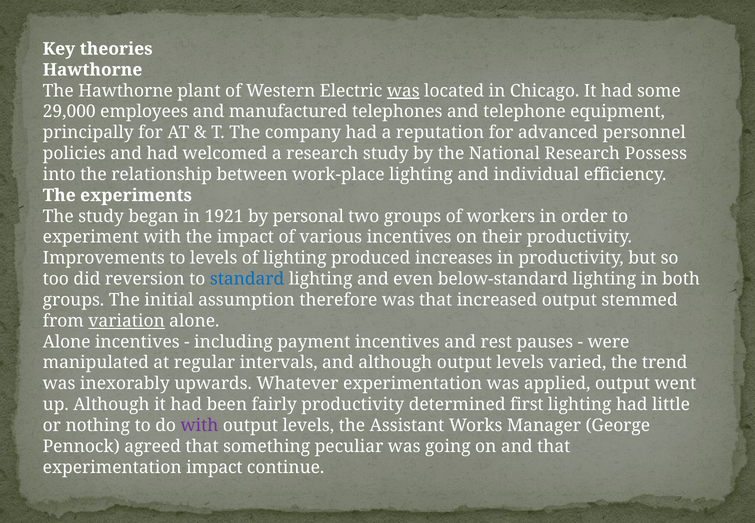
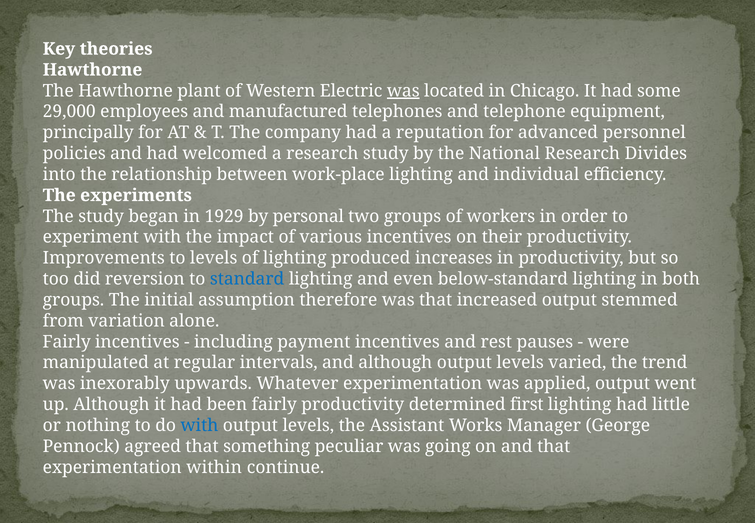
Possess: Possess -> Divides
1921: 1921 -> 1929
variation underline: present -> none
Alone at (67, 342): Alone -> Fairly
with at (199, 425) colour: purple -> blue
experimentation impact: impact -> within
